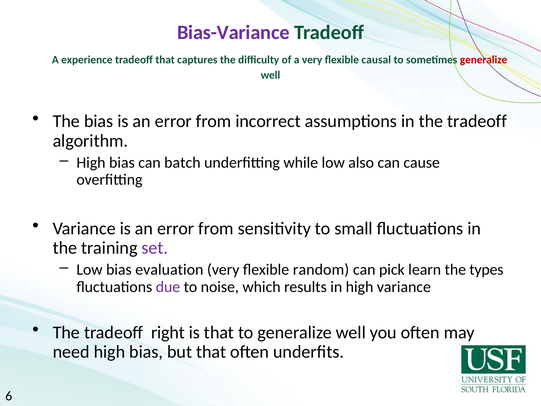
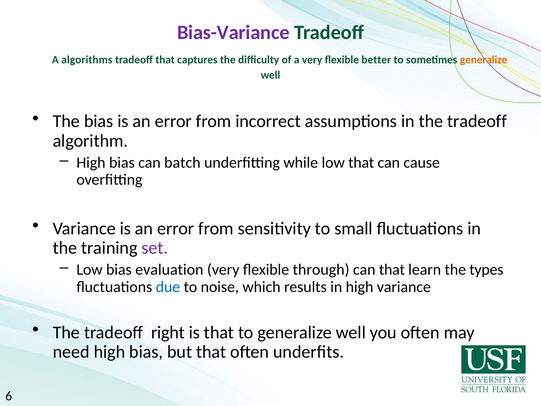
experience: experience -> algorithms
causal: causal -> better
generalize at (484, 60) colour: red -> orange
low also: also -> that
random: random -> through
can pick: pick -> that
due colour: purple -> blue
